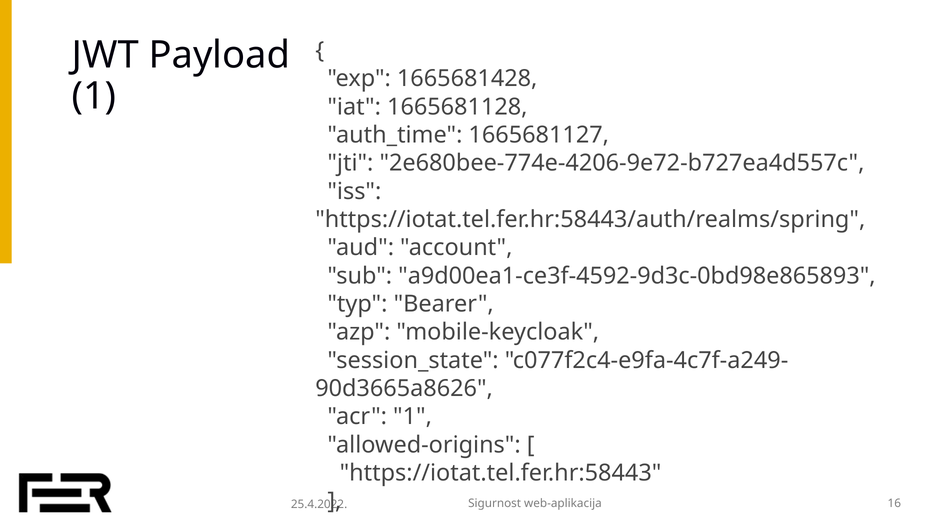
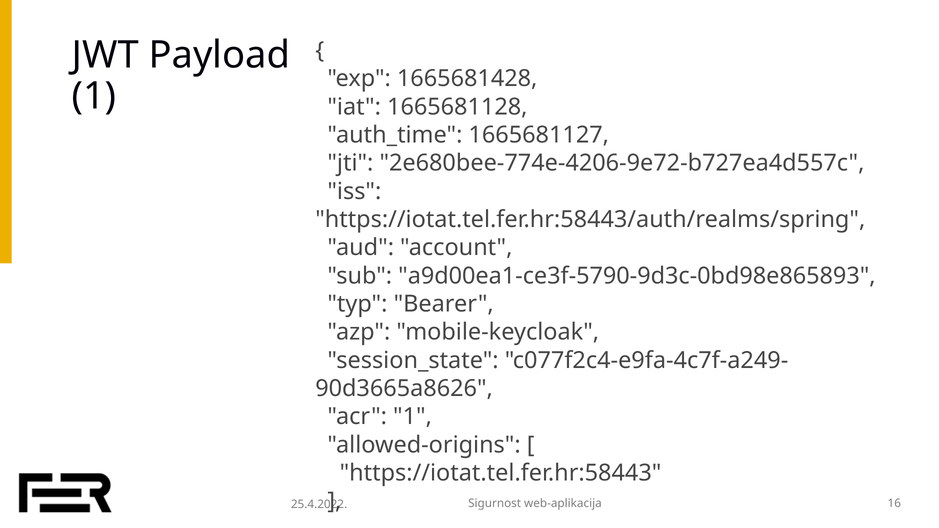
a9d00ea1-ce3f-4592-9d3c-0bd98e865893: a9d00ea1-ce3f-4592-9d3c-0bd98e865893 -> a9d00ea1-ce3f-5790-9d3c-0bd98e865893
